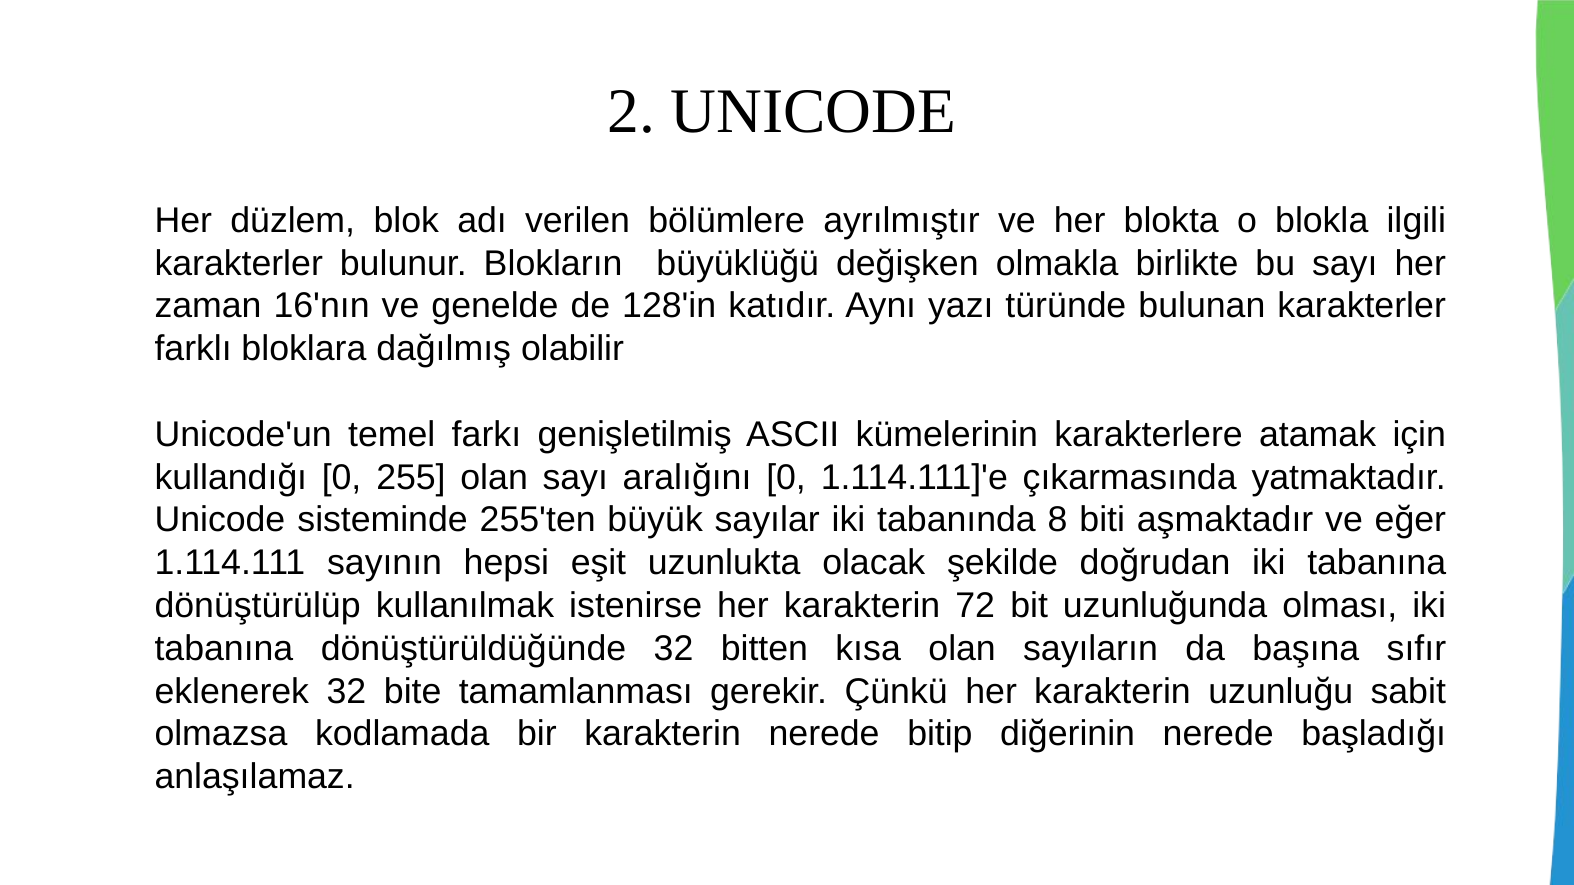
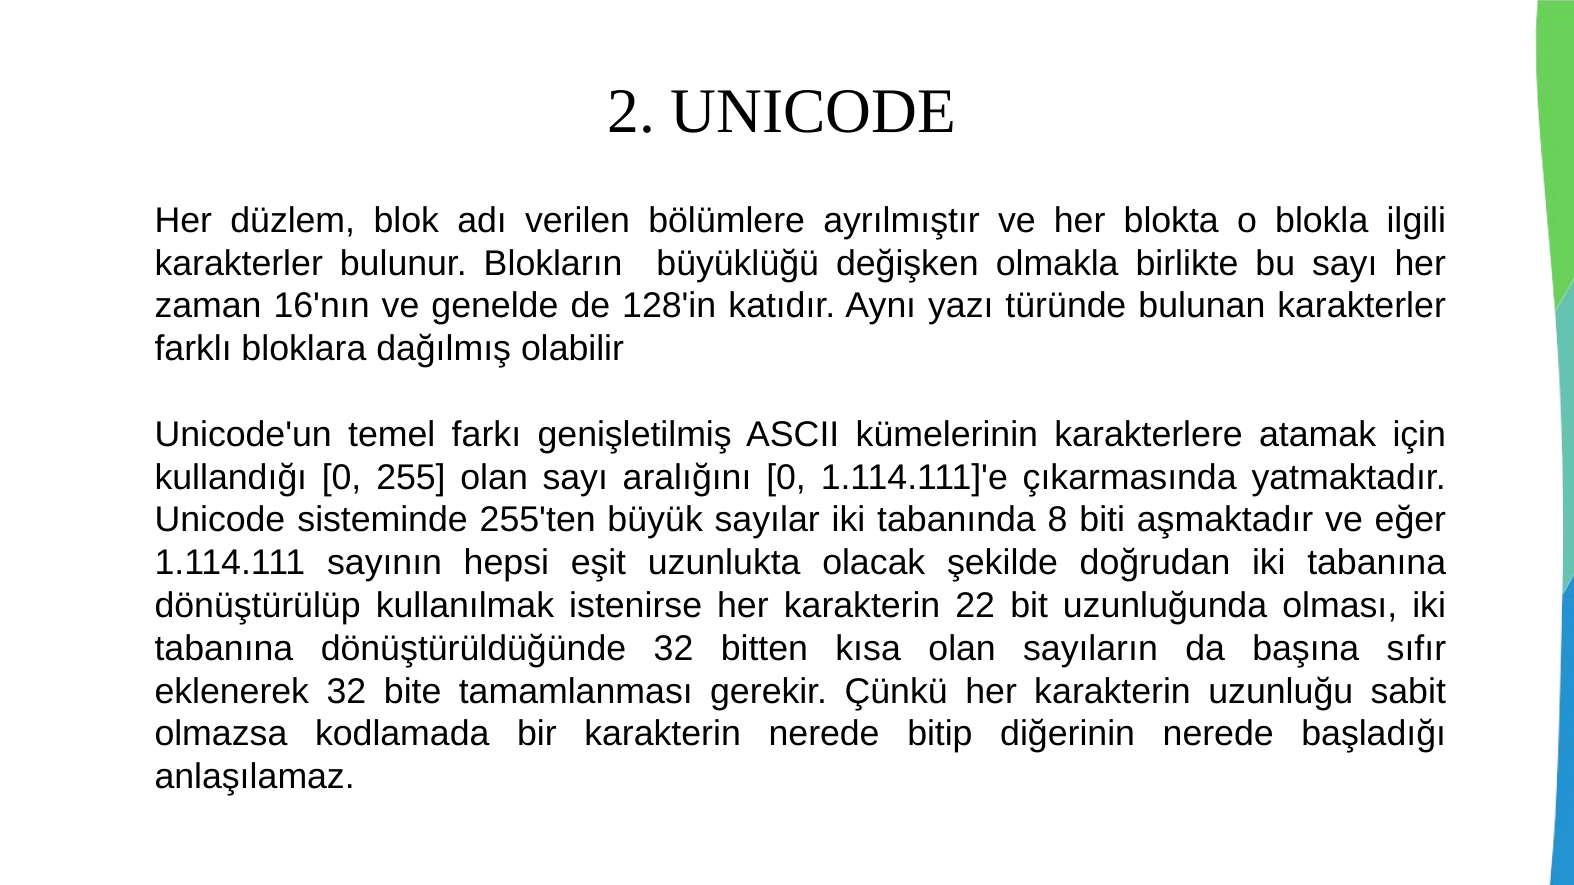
72: 72 -> 22
